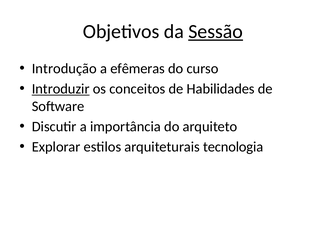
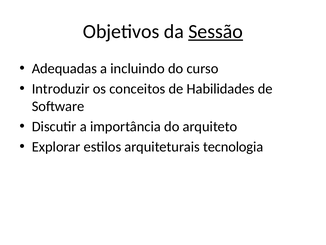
Introdução: Introdução -> Adequadas
efêmeras: efêmeras -> incluindo
Introduzir underline: present -> none
